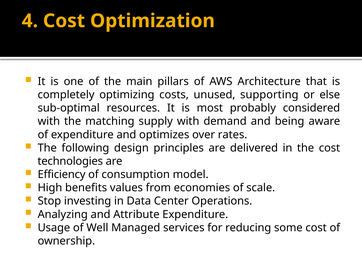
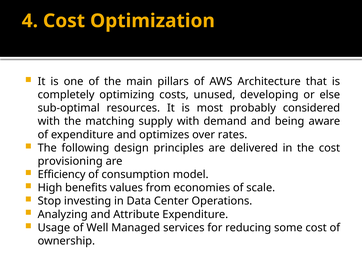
supporting: supporting -> developing
technologies: technologies -> provisioning
